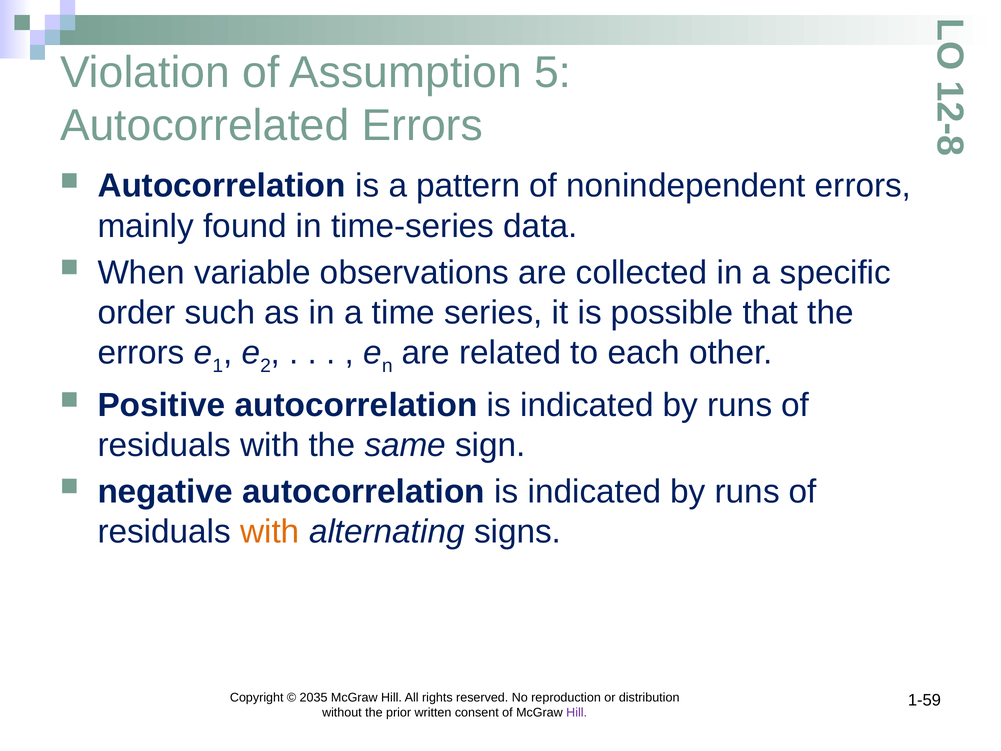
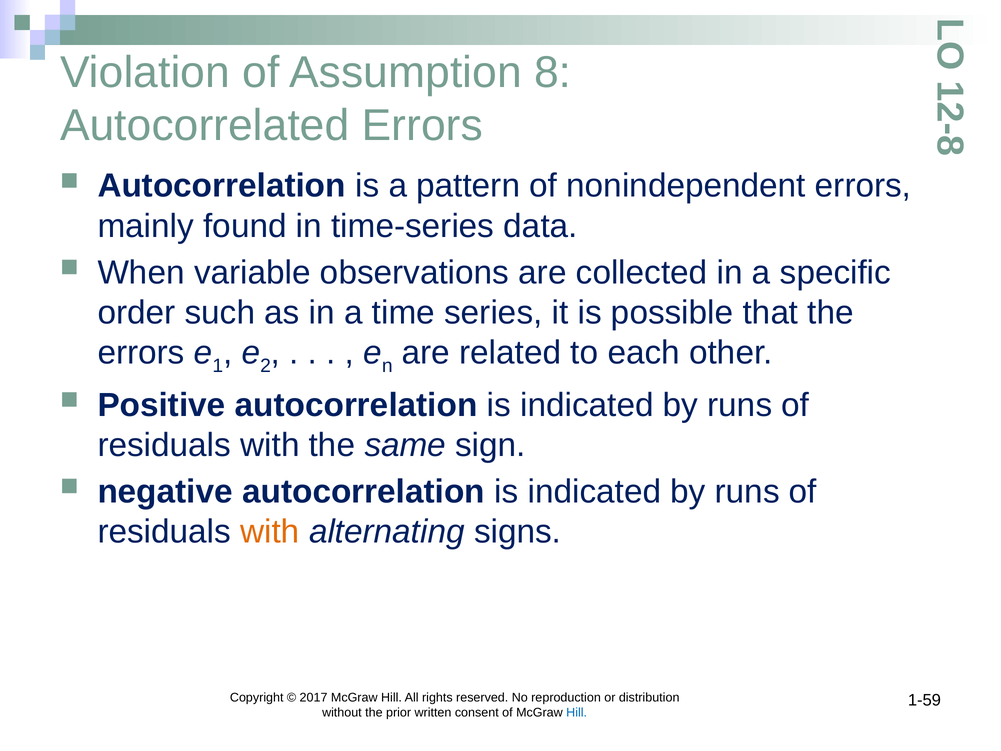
Assumption 5: 5 -> 8
2035: 2035 -> 2017
Hill at (577, 712) colour: purple -> blue
